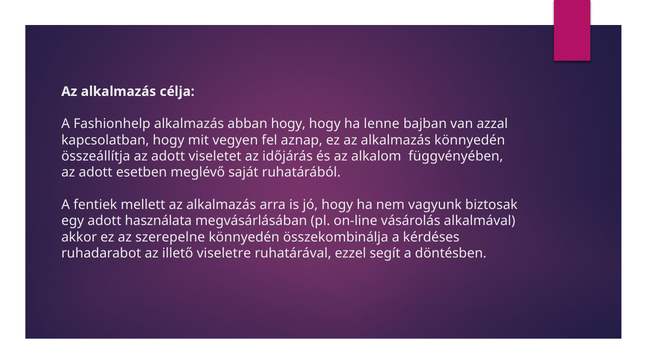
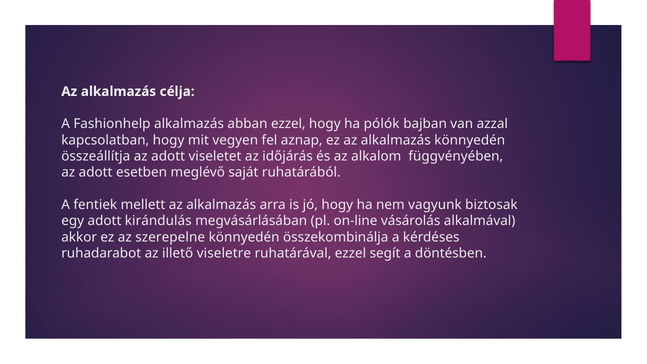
abban hogy: hogy -> ezzel
lenne: lenne -> pólók
használata: használata -> kirándulás
